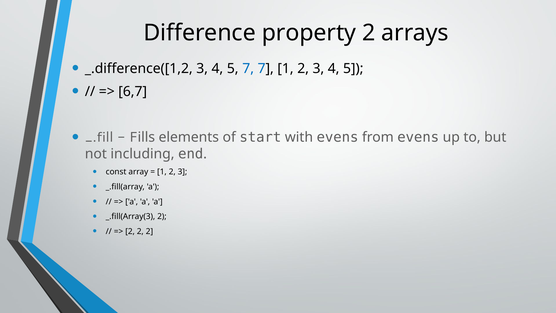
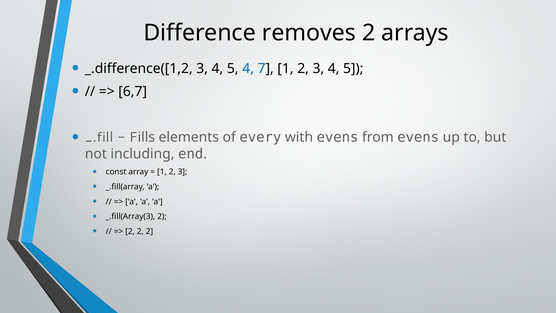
property: property -> removes
5 7: 7 -> 4
start: start -> every
